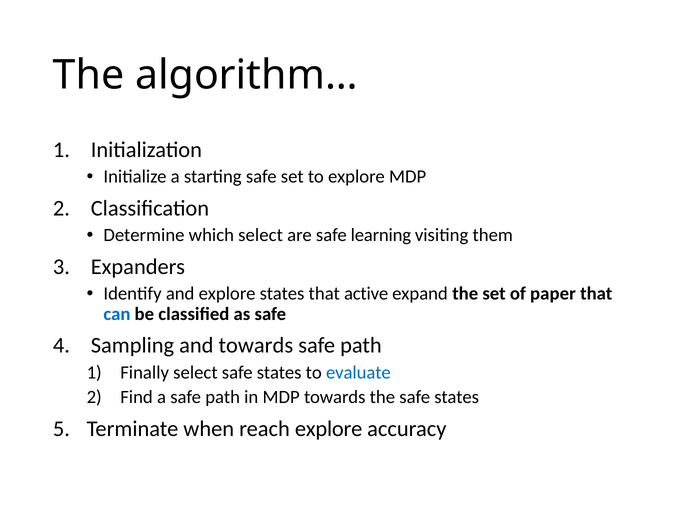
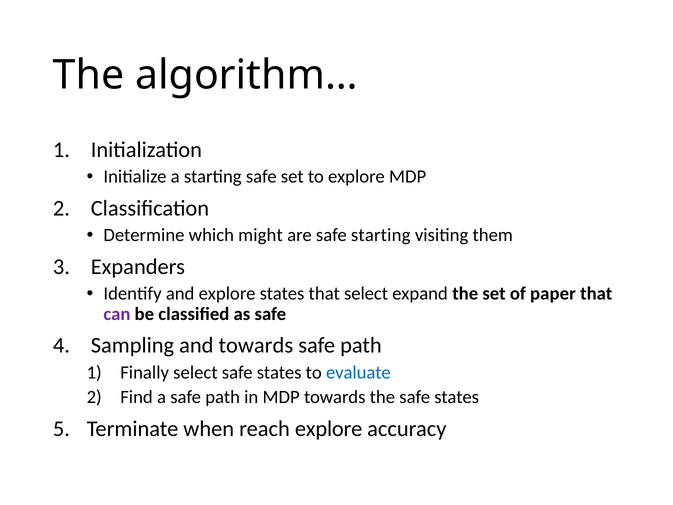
which select: select -> might
safe learning: learning -> starting
that active: active -> select
can colour: blue -> purple
